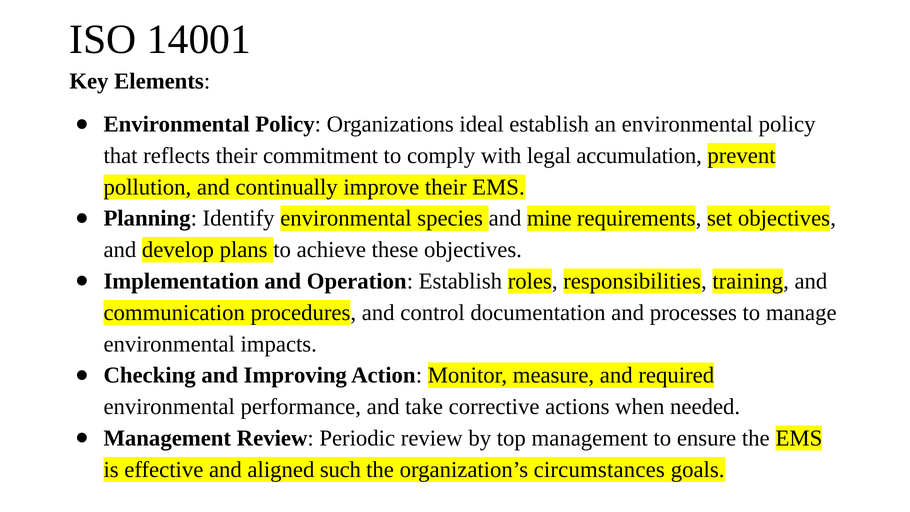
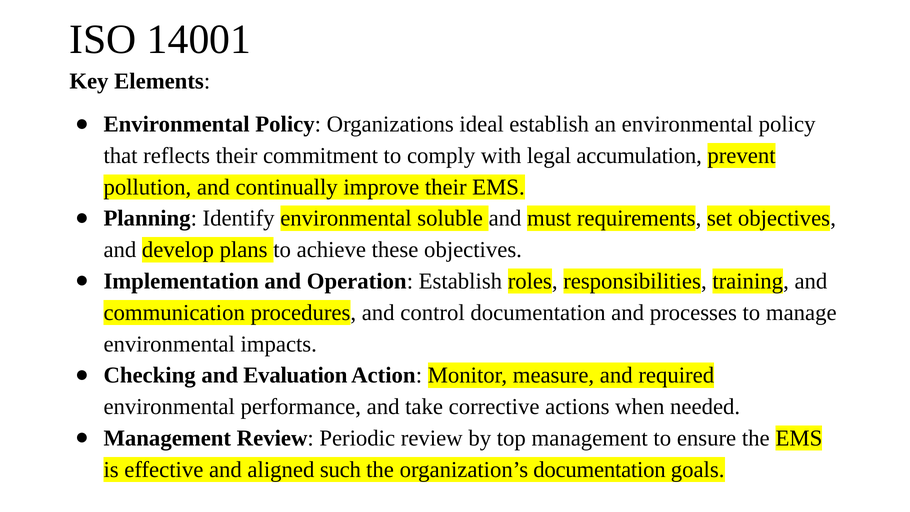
species: species -> soluble
mine: mine -> must
Improving: Improving -> Evaluation
organization’s circumstances: circumstances -> documentation
